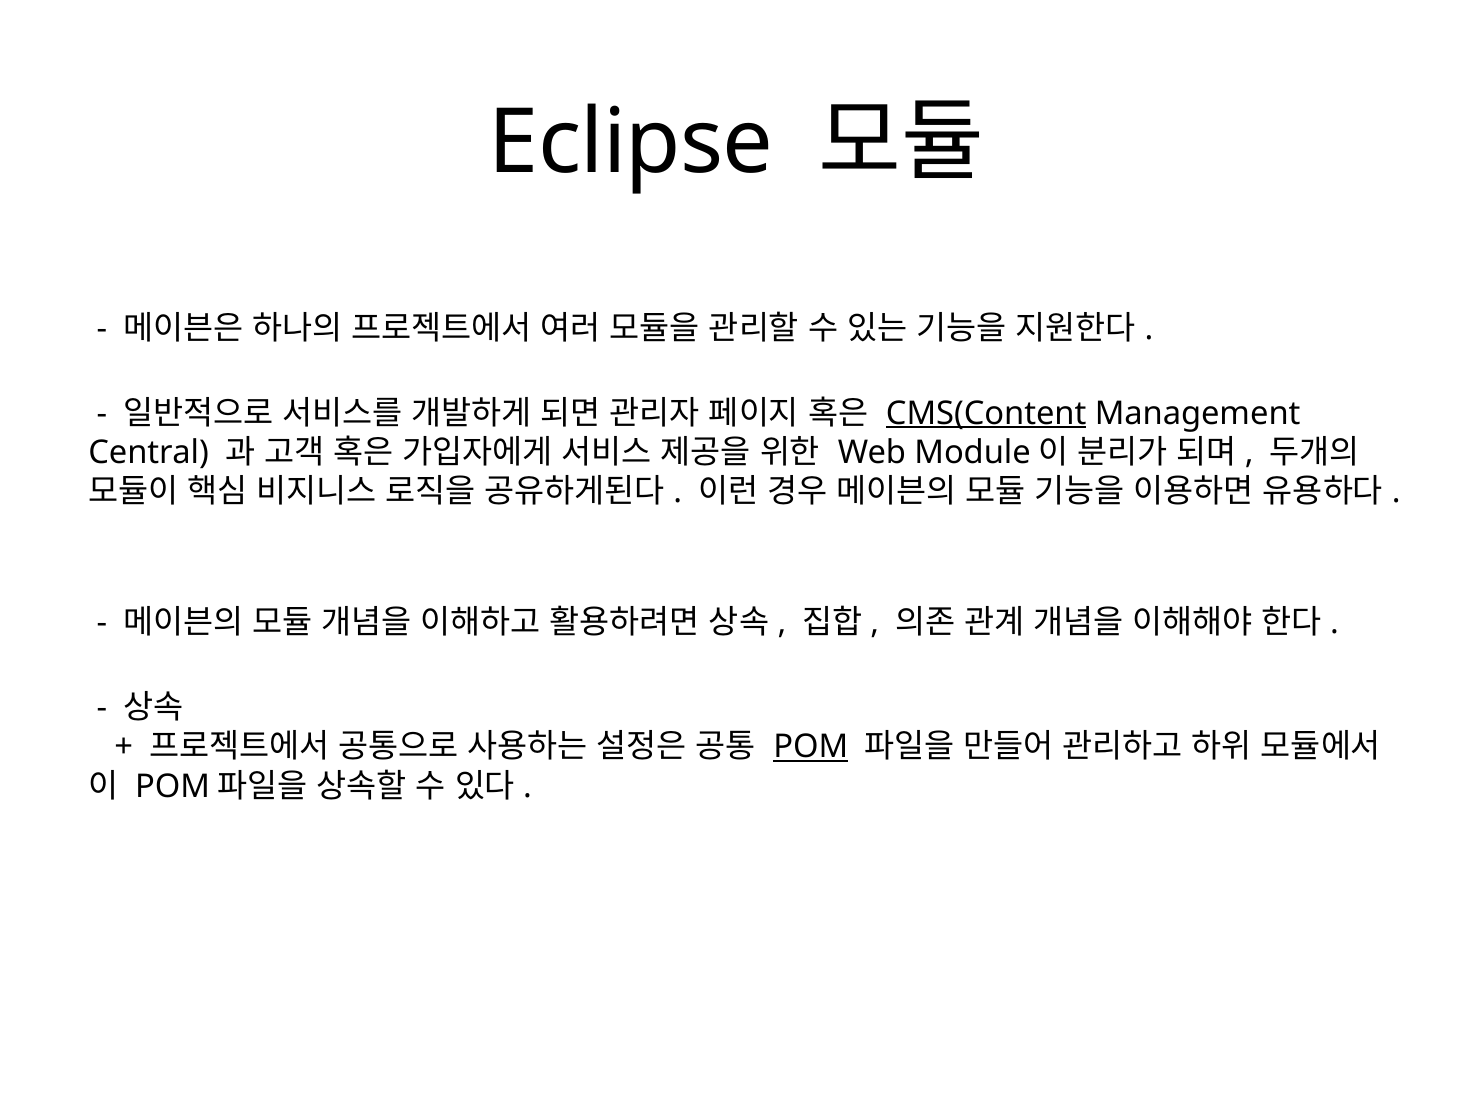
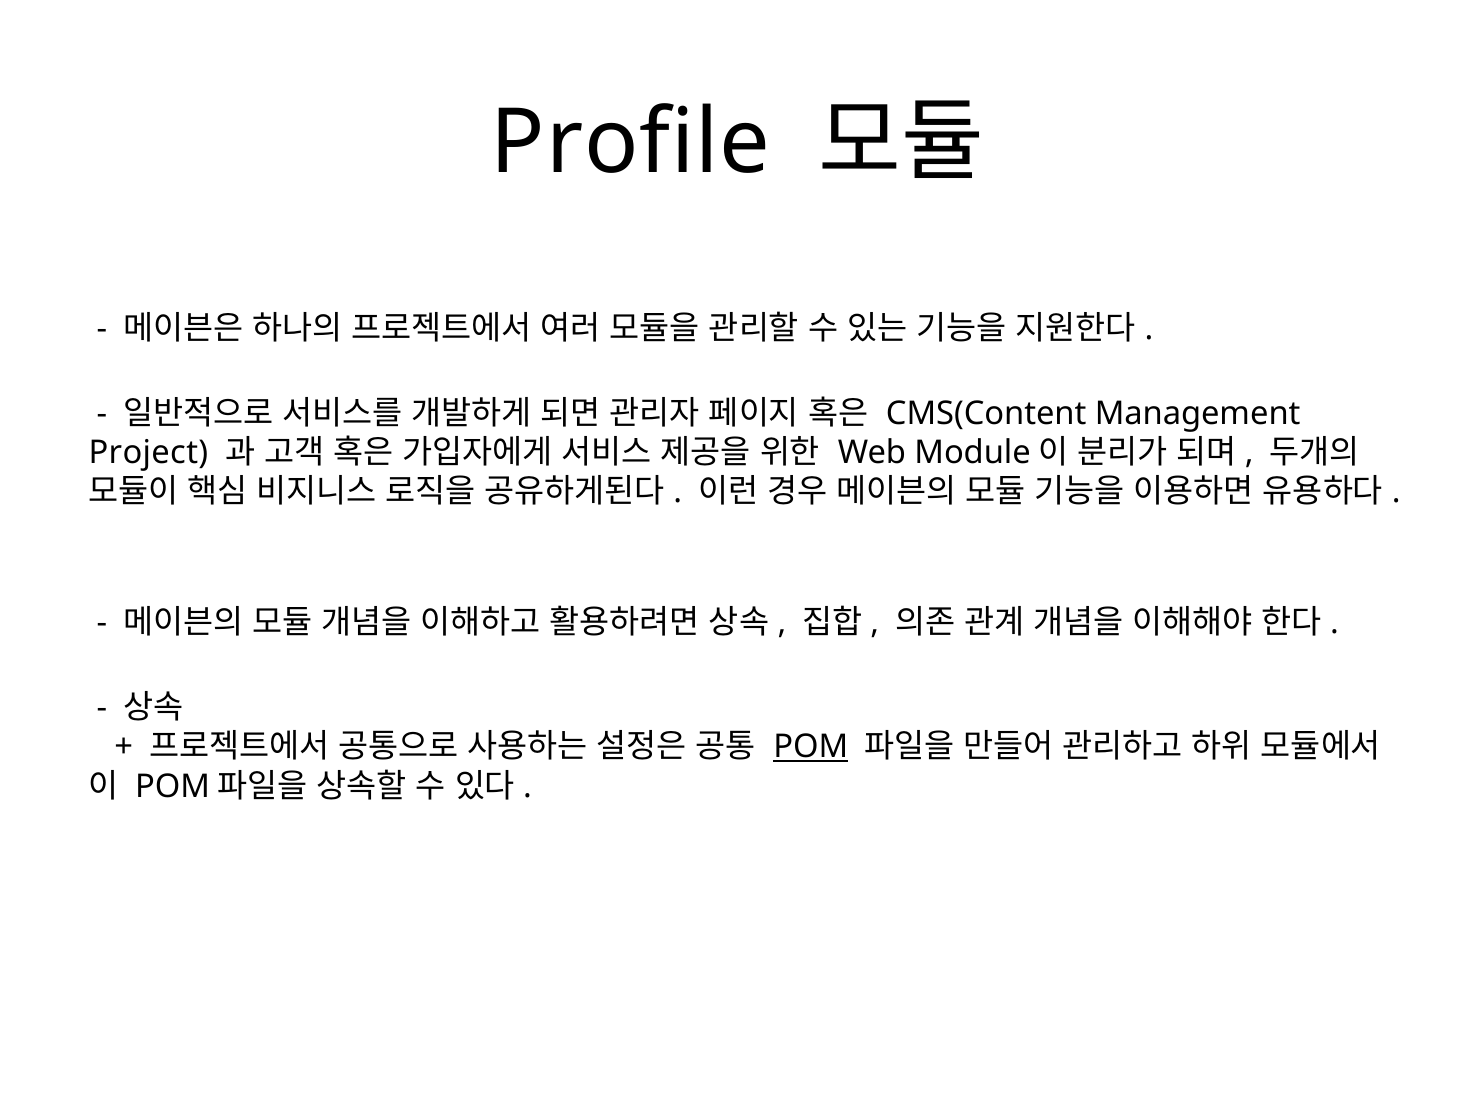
Eclipse: Eclipse -> Profile
CMS(Content underline: present -> none
Central: Central -> Project
